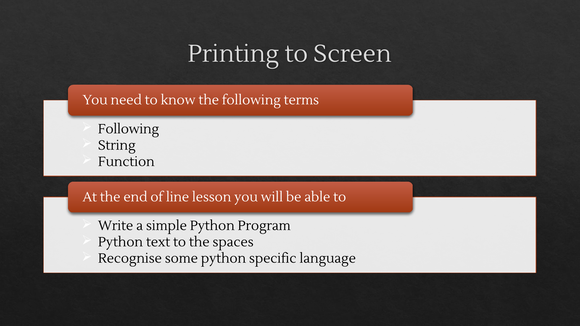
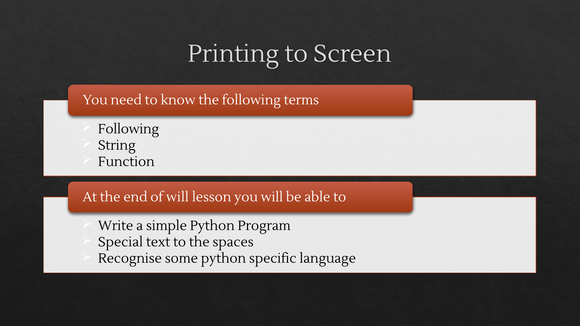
of line: line -> will
Python at (121, 242): Python -> Special
